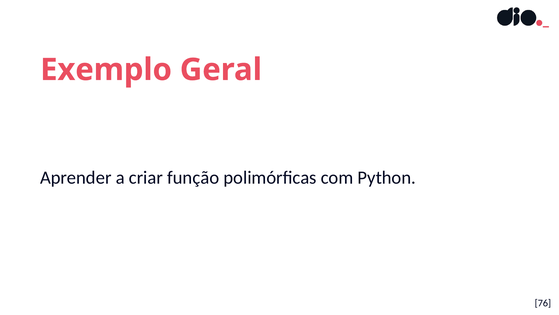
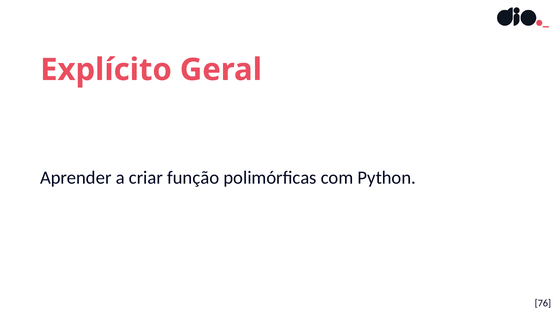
Exemplo: Exemplo -> Explícito
